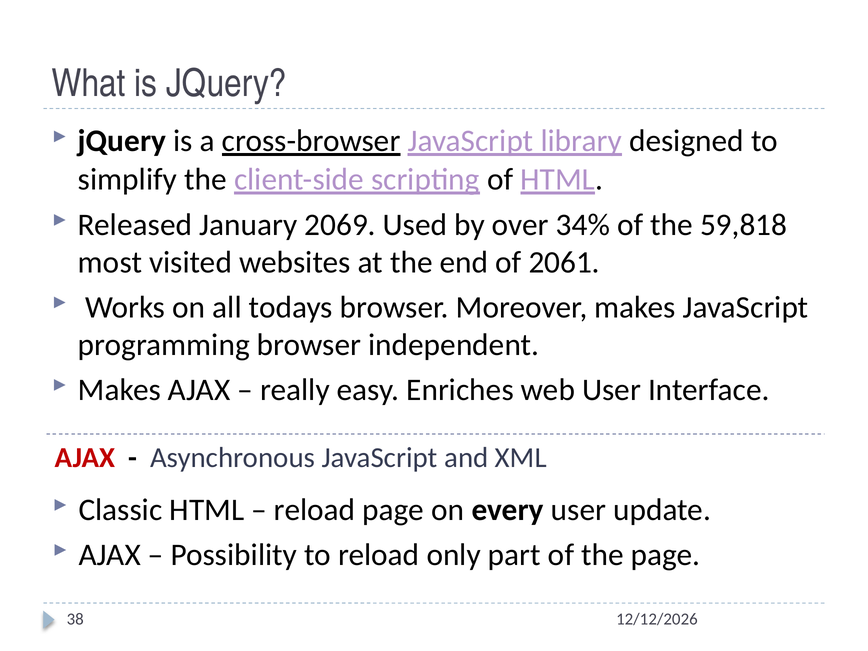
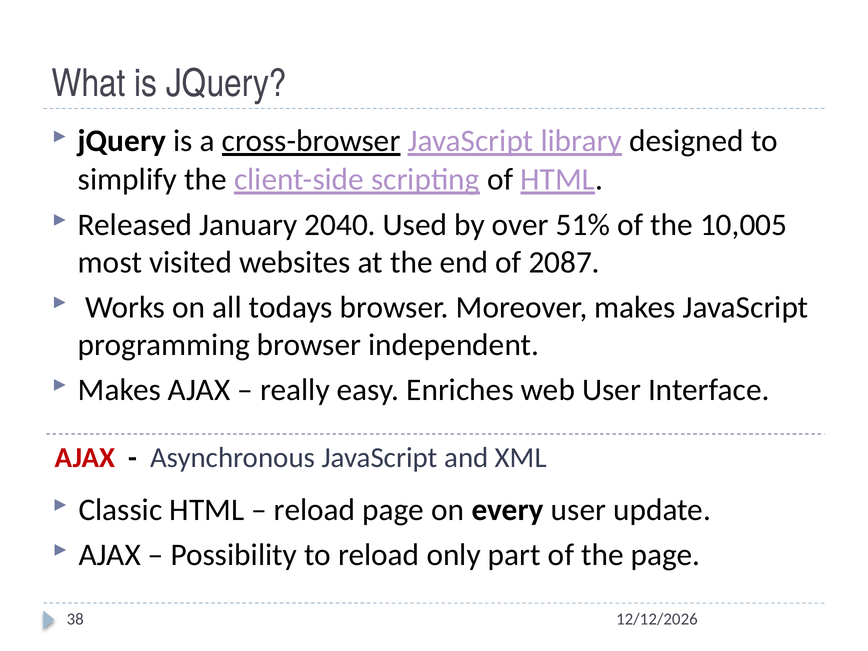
2069: 2069 -> 2040
34%: 34% -> 51%
59,818: 59,818 -> 10,005
2061: 2061 -> 2087
